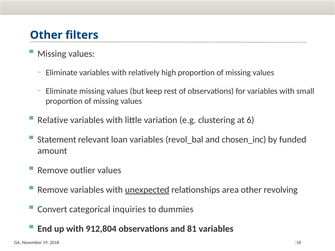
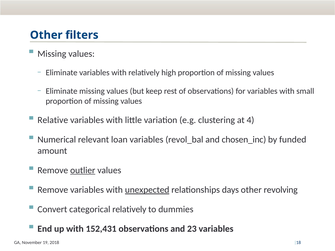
6: 6 -> 4
Statement: Statement -> Numerical
outlier underline: none -> present
area: area -> days
categorical inquiries: inquiries -> relatively
912,804: 912,804 -> 152,431
81: 81 -> 23
